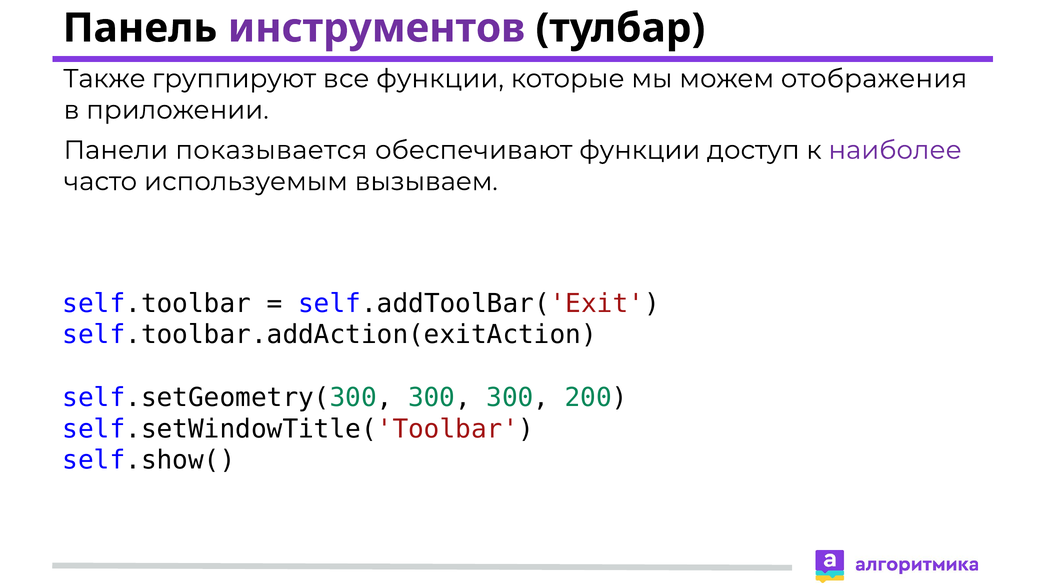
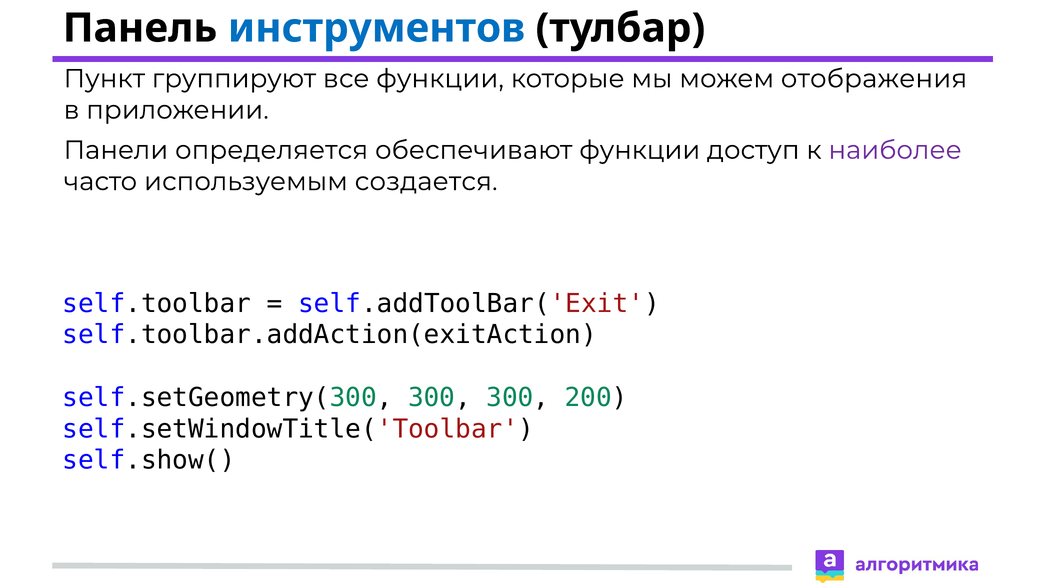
инструментов colour: purple -> blue
Также: Также -> Пункт
показывается: показывается -> определяется
вызываем: вызываем -> создается
